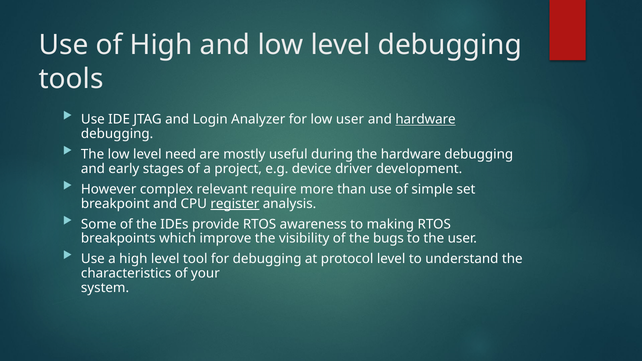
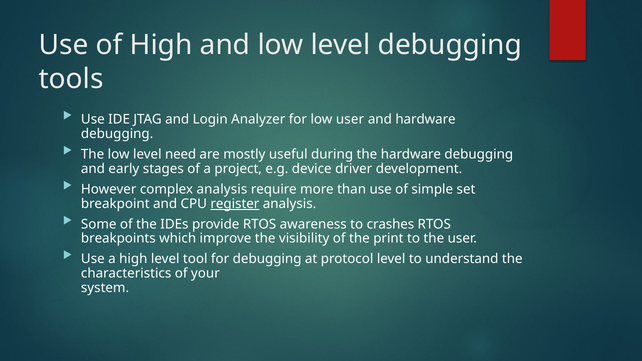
hardware at (426, 119) underline: present -> none
complex relevant: relevant -> analysis
making: making -> crashes
bugs: bugs -> print
